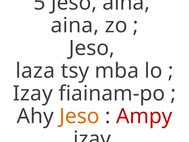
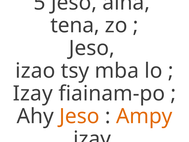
aina at (75, 25): aina -> tena
laza: laza -> izao
Ampy colour: red -> orange
